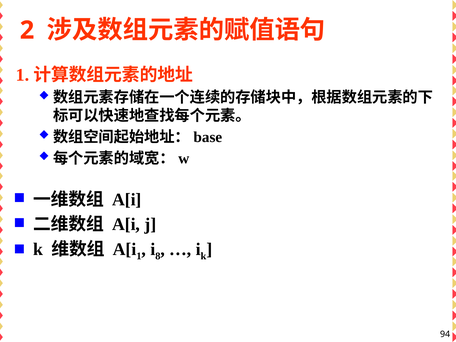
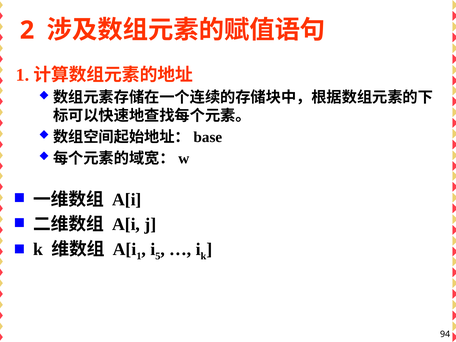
8: 8 -> 5
